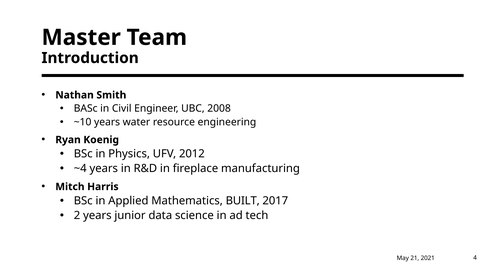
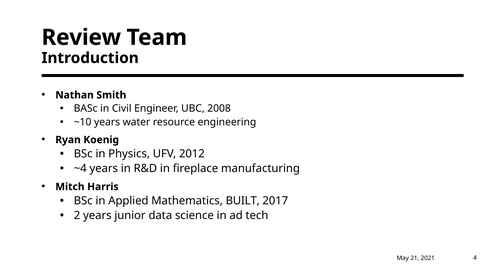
Master: Master -> Review
